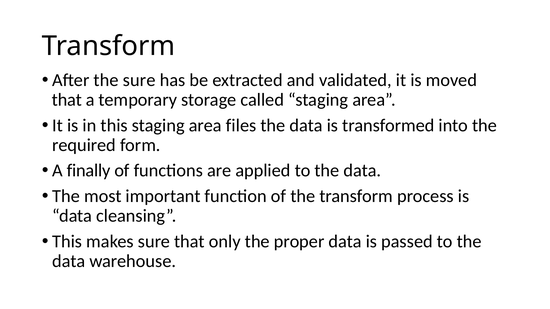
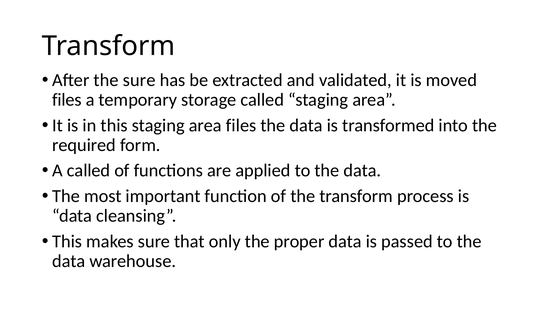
that at (67, 100): that -> files
A finally: finally -> called
